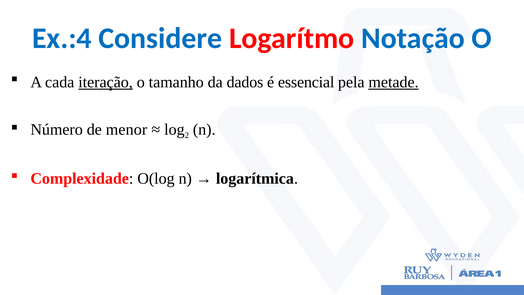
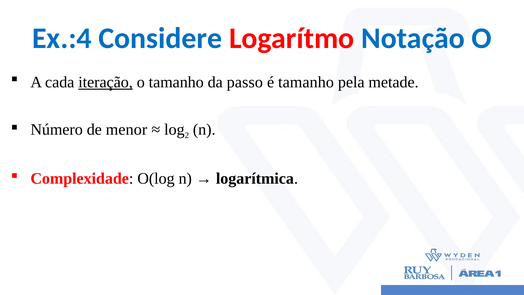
dados: dados -> passo
é essencial: essencial -> tamanho
metade underline: present -> none
